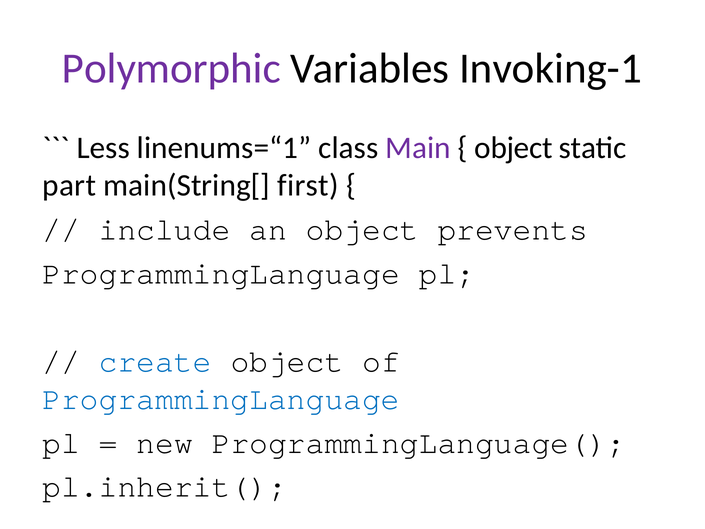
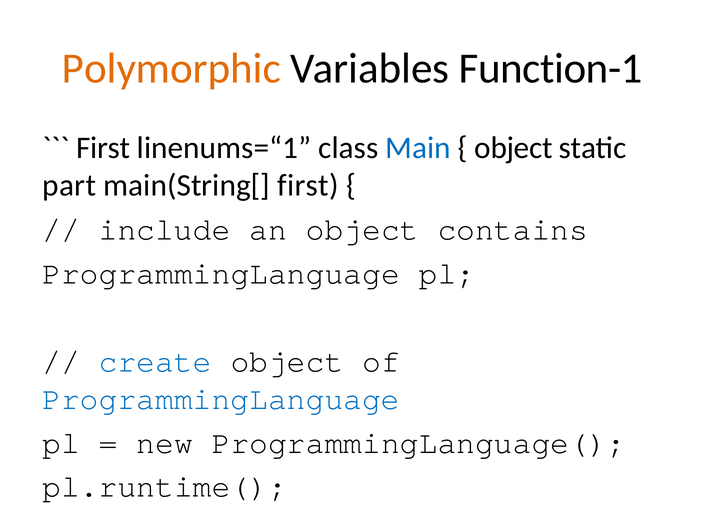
Polymorphic colour: purple -> orange
Invoking-1: Invoking-1 -> Function-1
Less at (103, 148): Less -> First
Main colour: purple -> blue
object prevents: prevents -> contains
pl.inherit(: pl.inherit( -> pl.runtime(
